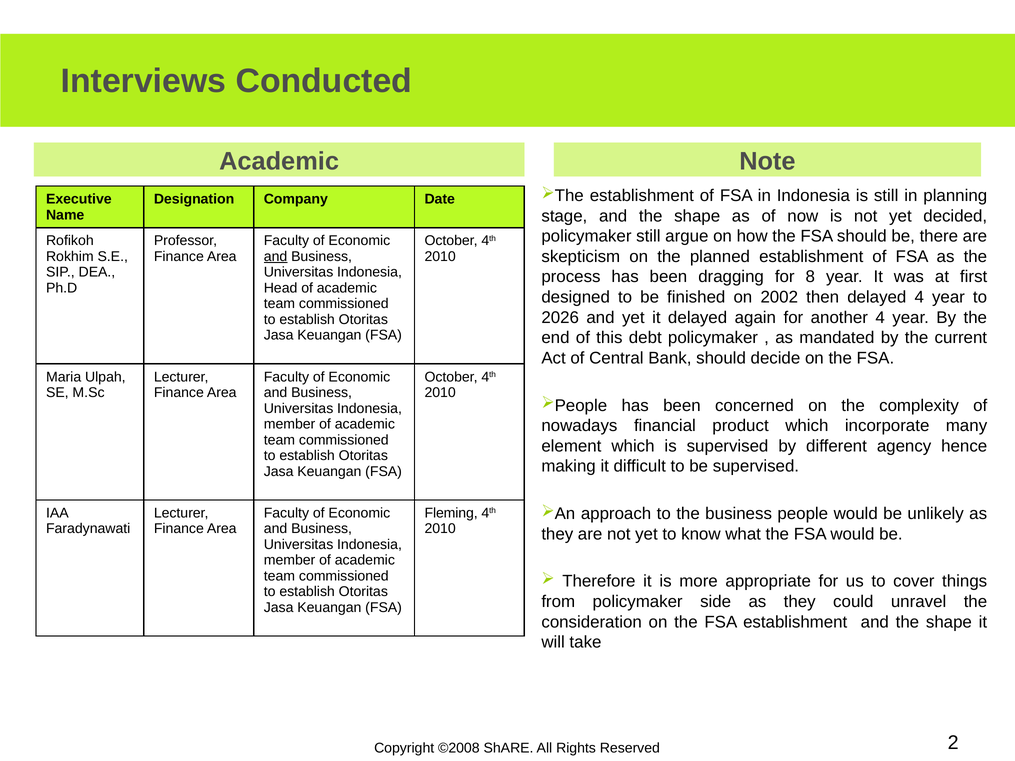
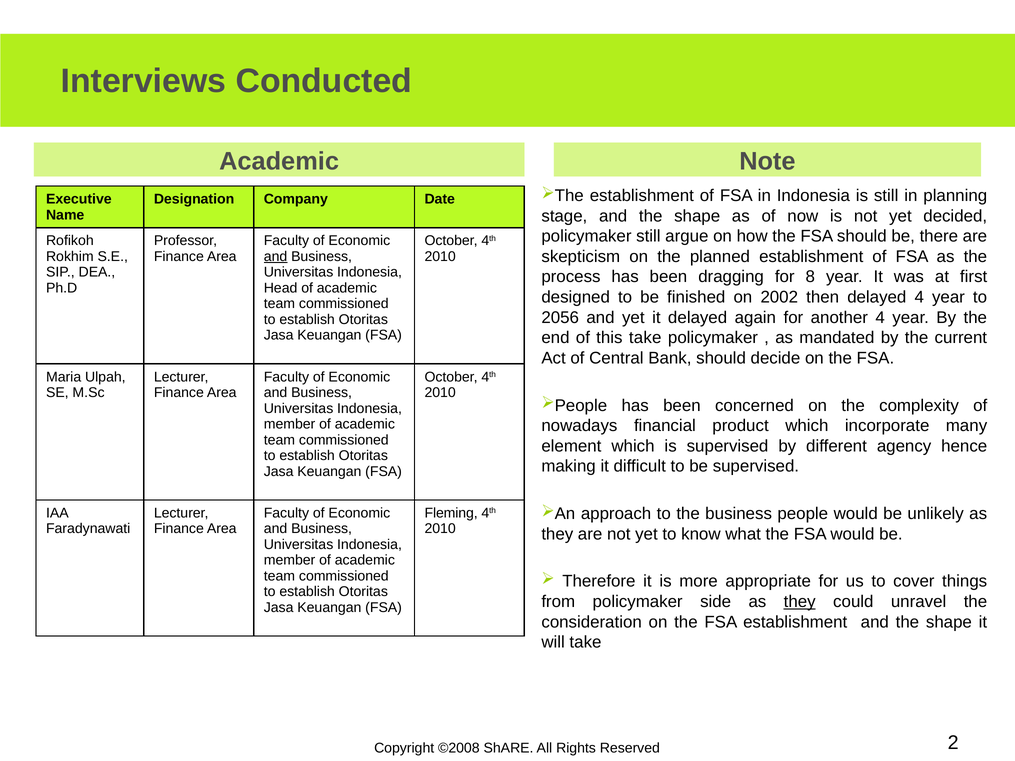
2026: 2026 -> 2056
this debt: debt -> take
they at (800, 602) underline: none -> present
